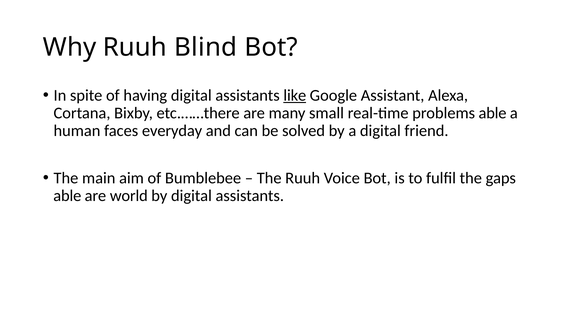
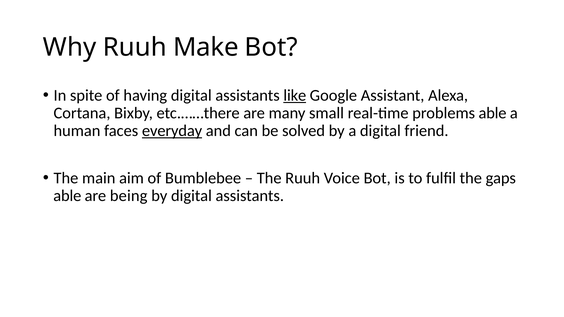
Blind: Blind -> Make
everyday underline: none -> present
world: world -> being
